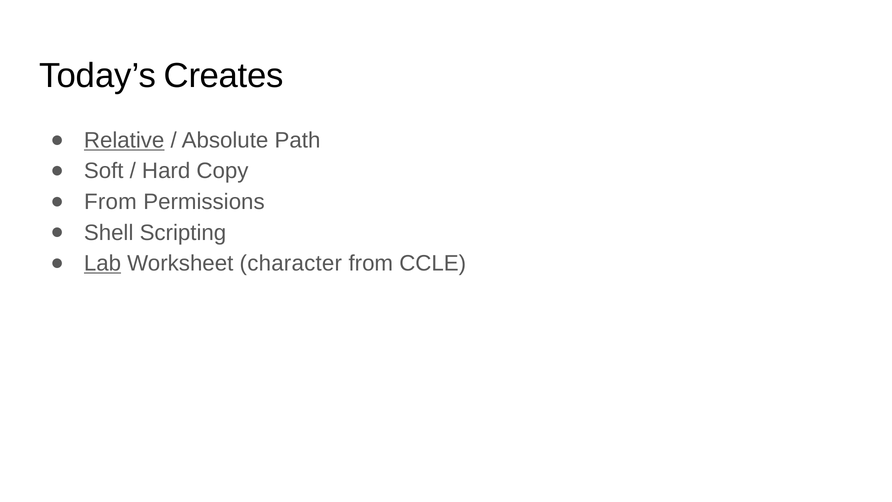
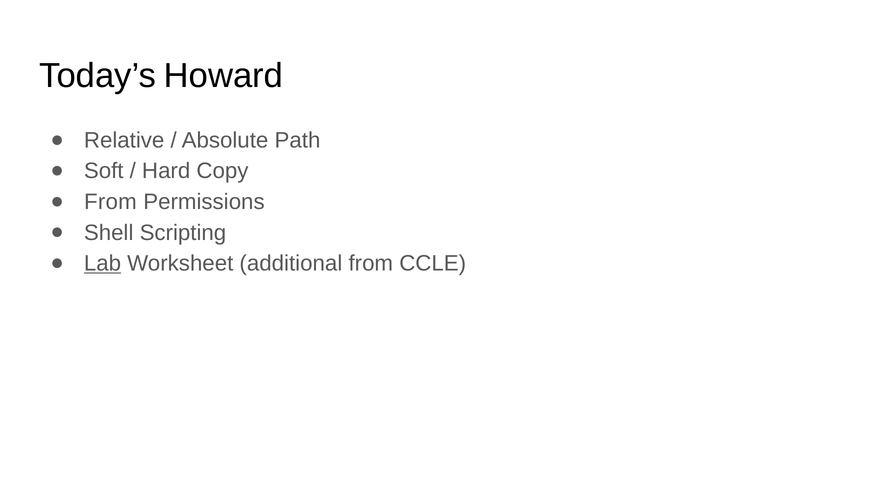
Creates: Creates -> Howard
Relative underline: present -> none
character: character -> additional
